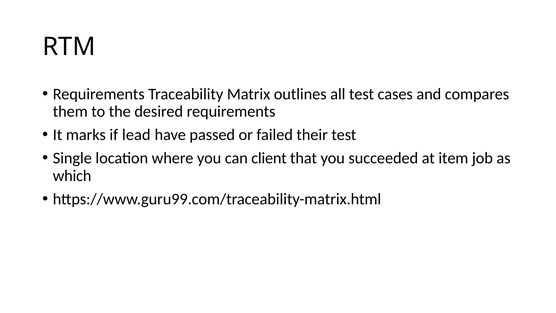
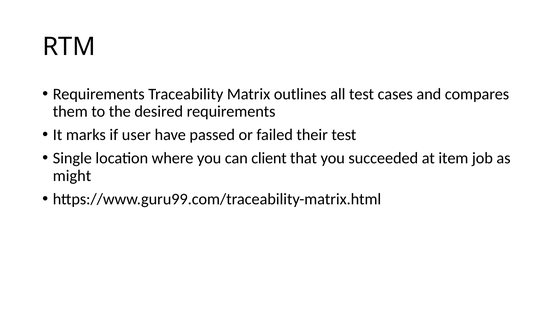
lead: lead -> user
which: which -> might
